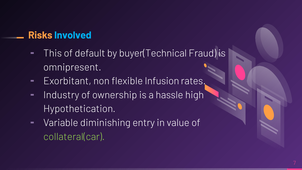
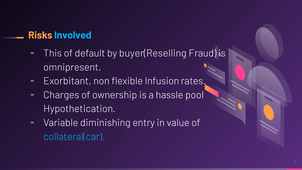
buyer(Technical: buyer(Technical -> buyer(Reselling
Industry: Industry -> Charges
high: high -> pool
collateral(car colour: light green -> light blue
